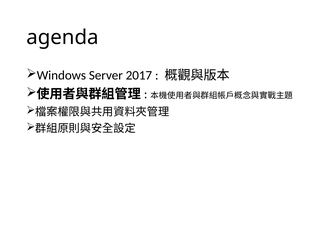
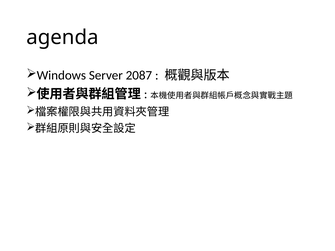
2017: 2017 -> 2087
